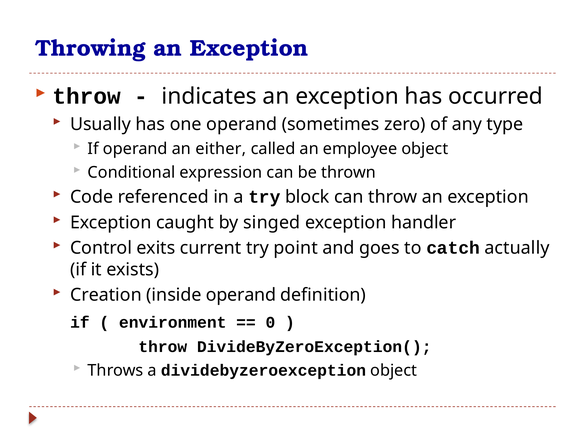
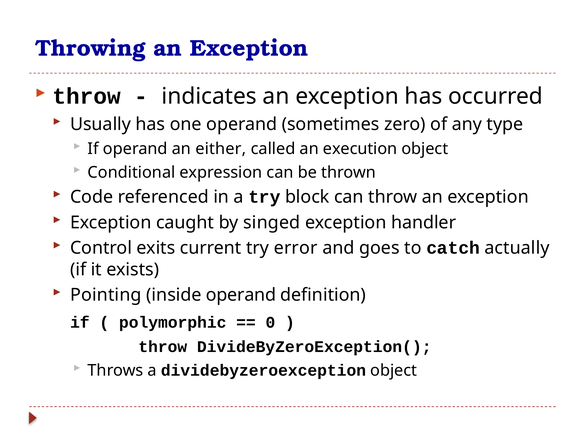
employee: employee -> execution
point: point -> error
Creation: Creation -> Pointing
environment: environment -> polymorphic
